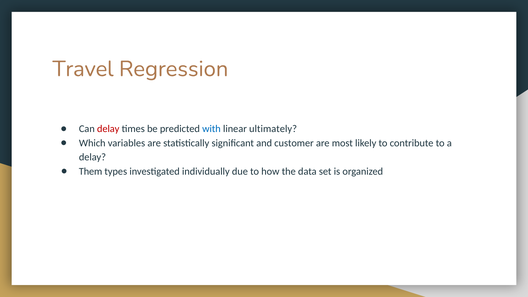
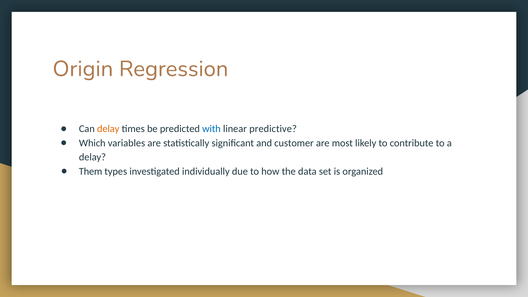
Travel: Travel -> Origin
delay at (108, 129) colour: red -> orange
ultimately: ultimately -> predictive
